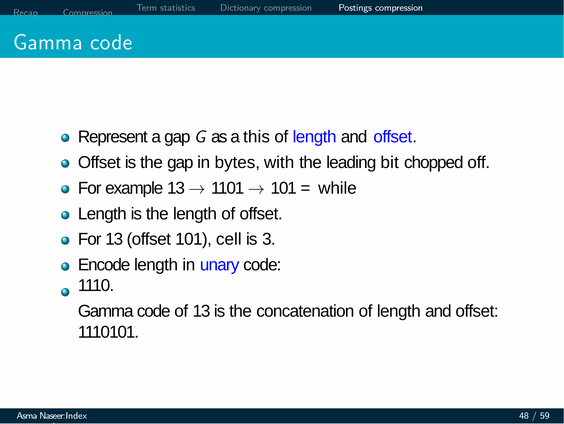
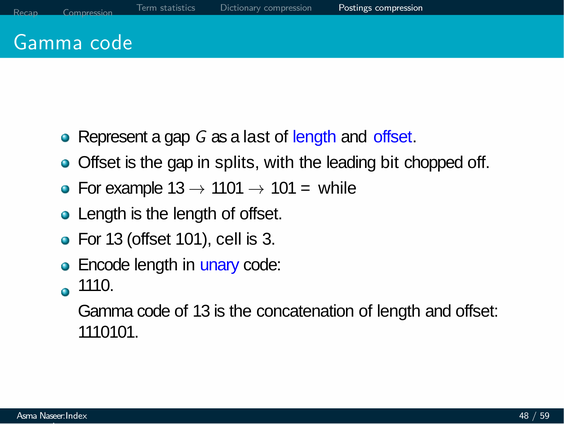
this: this -> last
bytes: bytes -> splits
